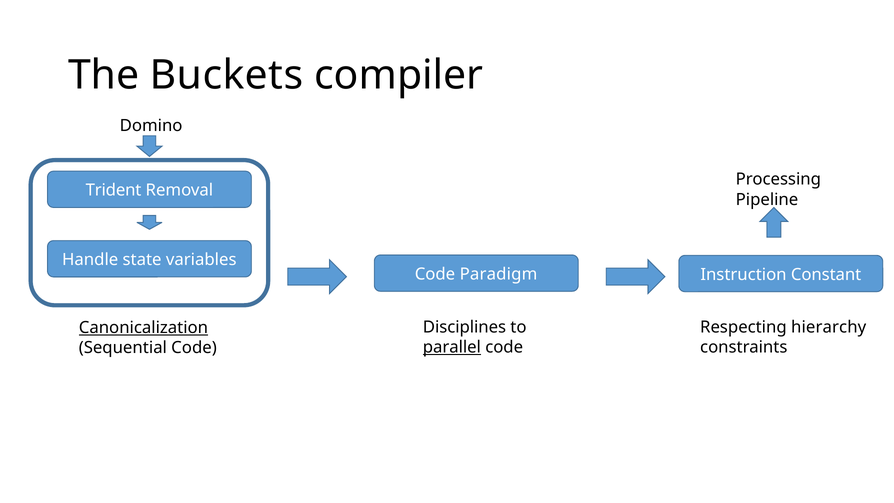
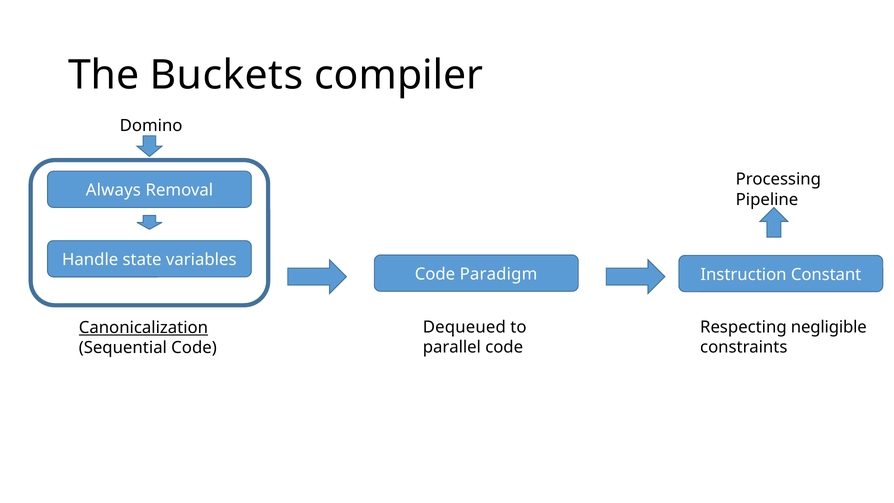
Trident: Trident -> Always
Disciplines: Disciplines -> Dequeued
hierarchy: hierarchy -> negligible
parallel underline: present -> none
